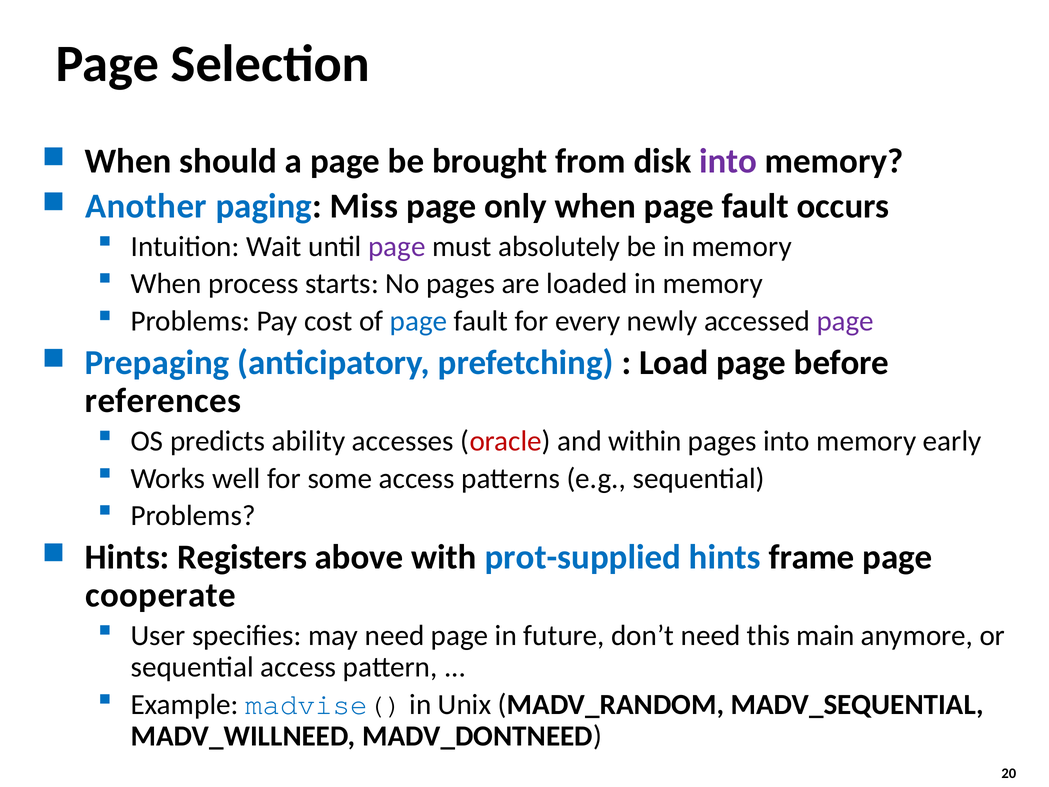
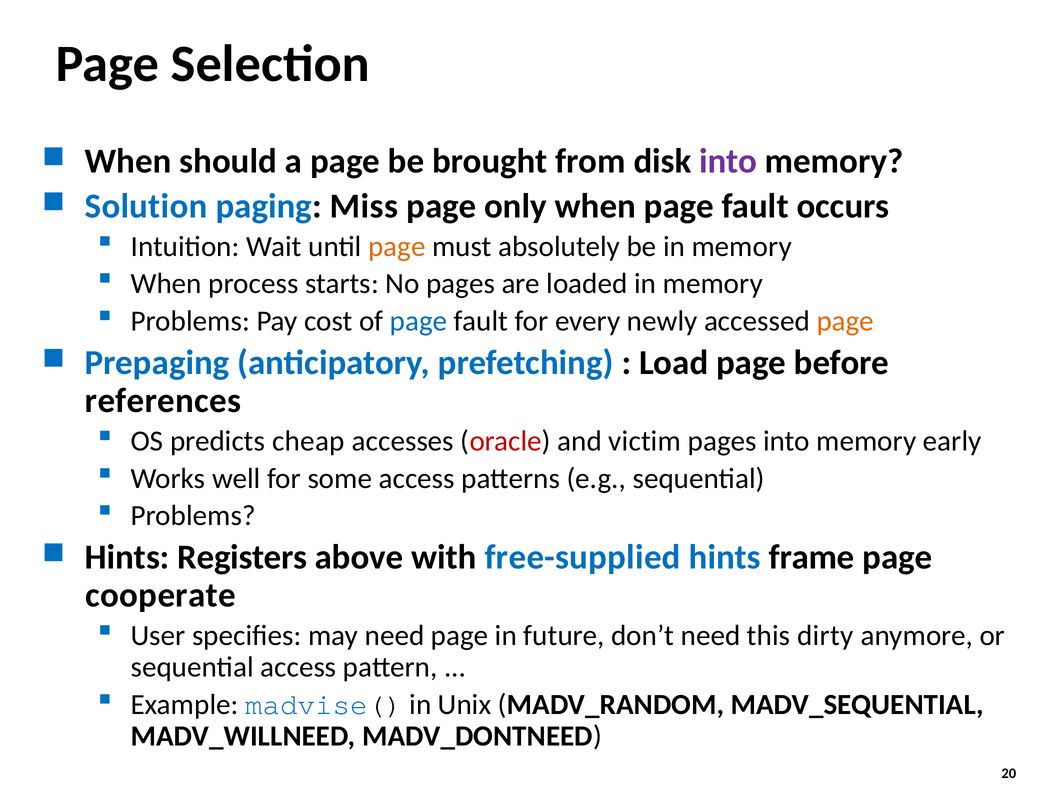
Another: Another -> Solution
page at (397, 246) colour: purple -> orange
page at (845, 321) colour: purple -> orange
ability: ability -> cheap
within: within -> victim
prot-supplied: prot-supplied -> free-supplied
main: main -> dirty
